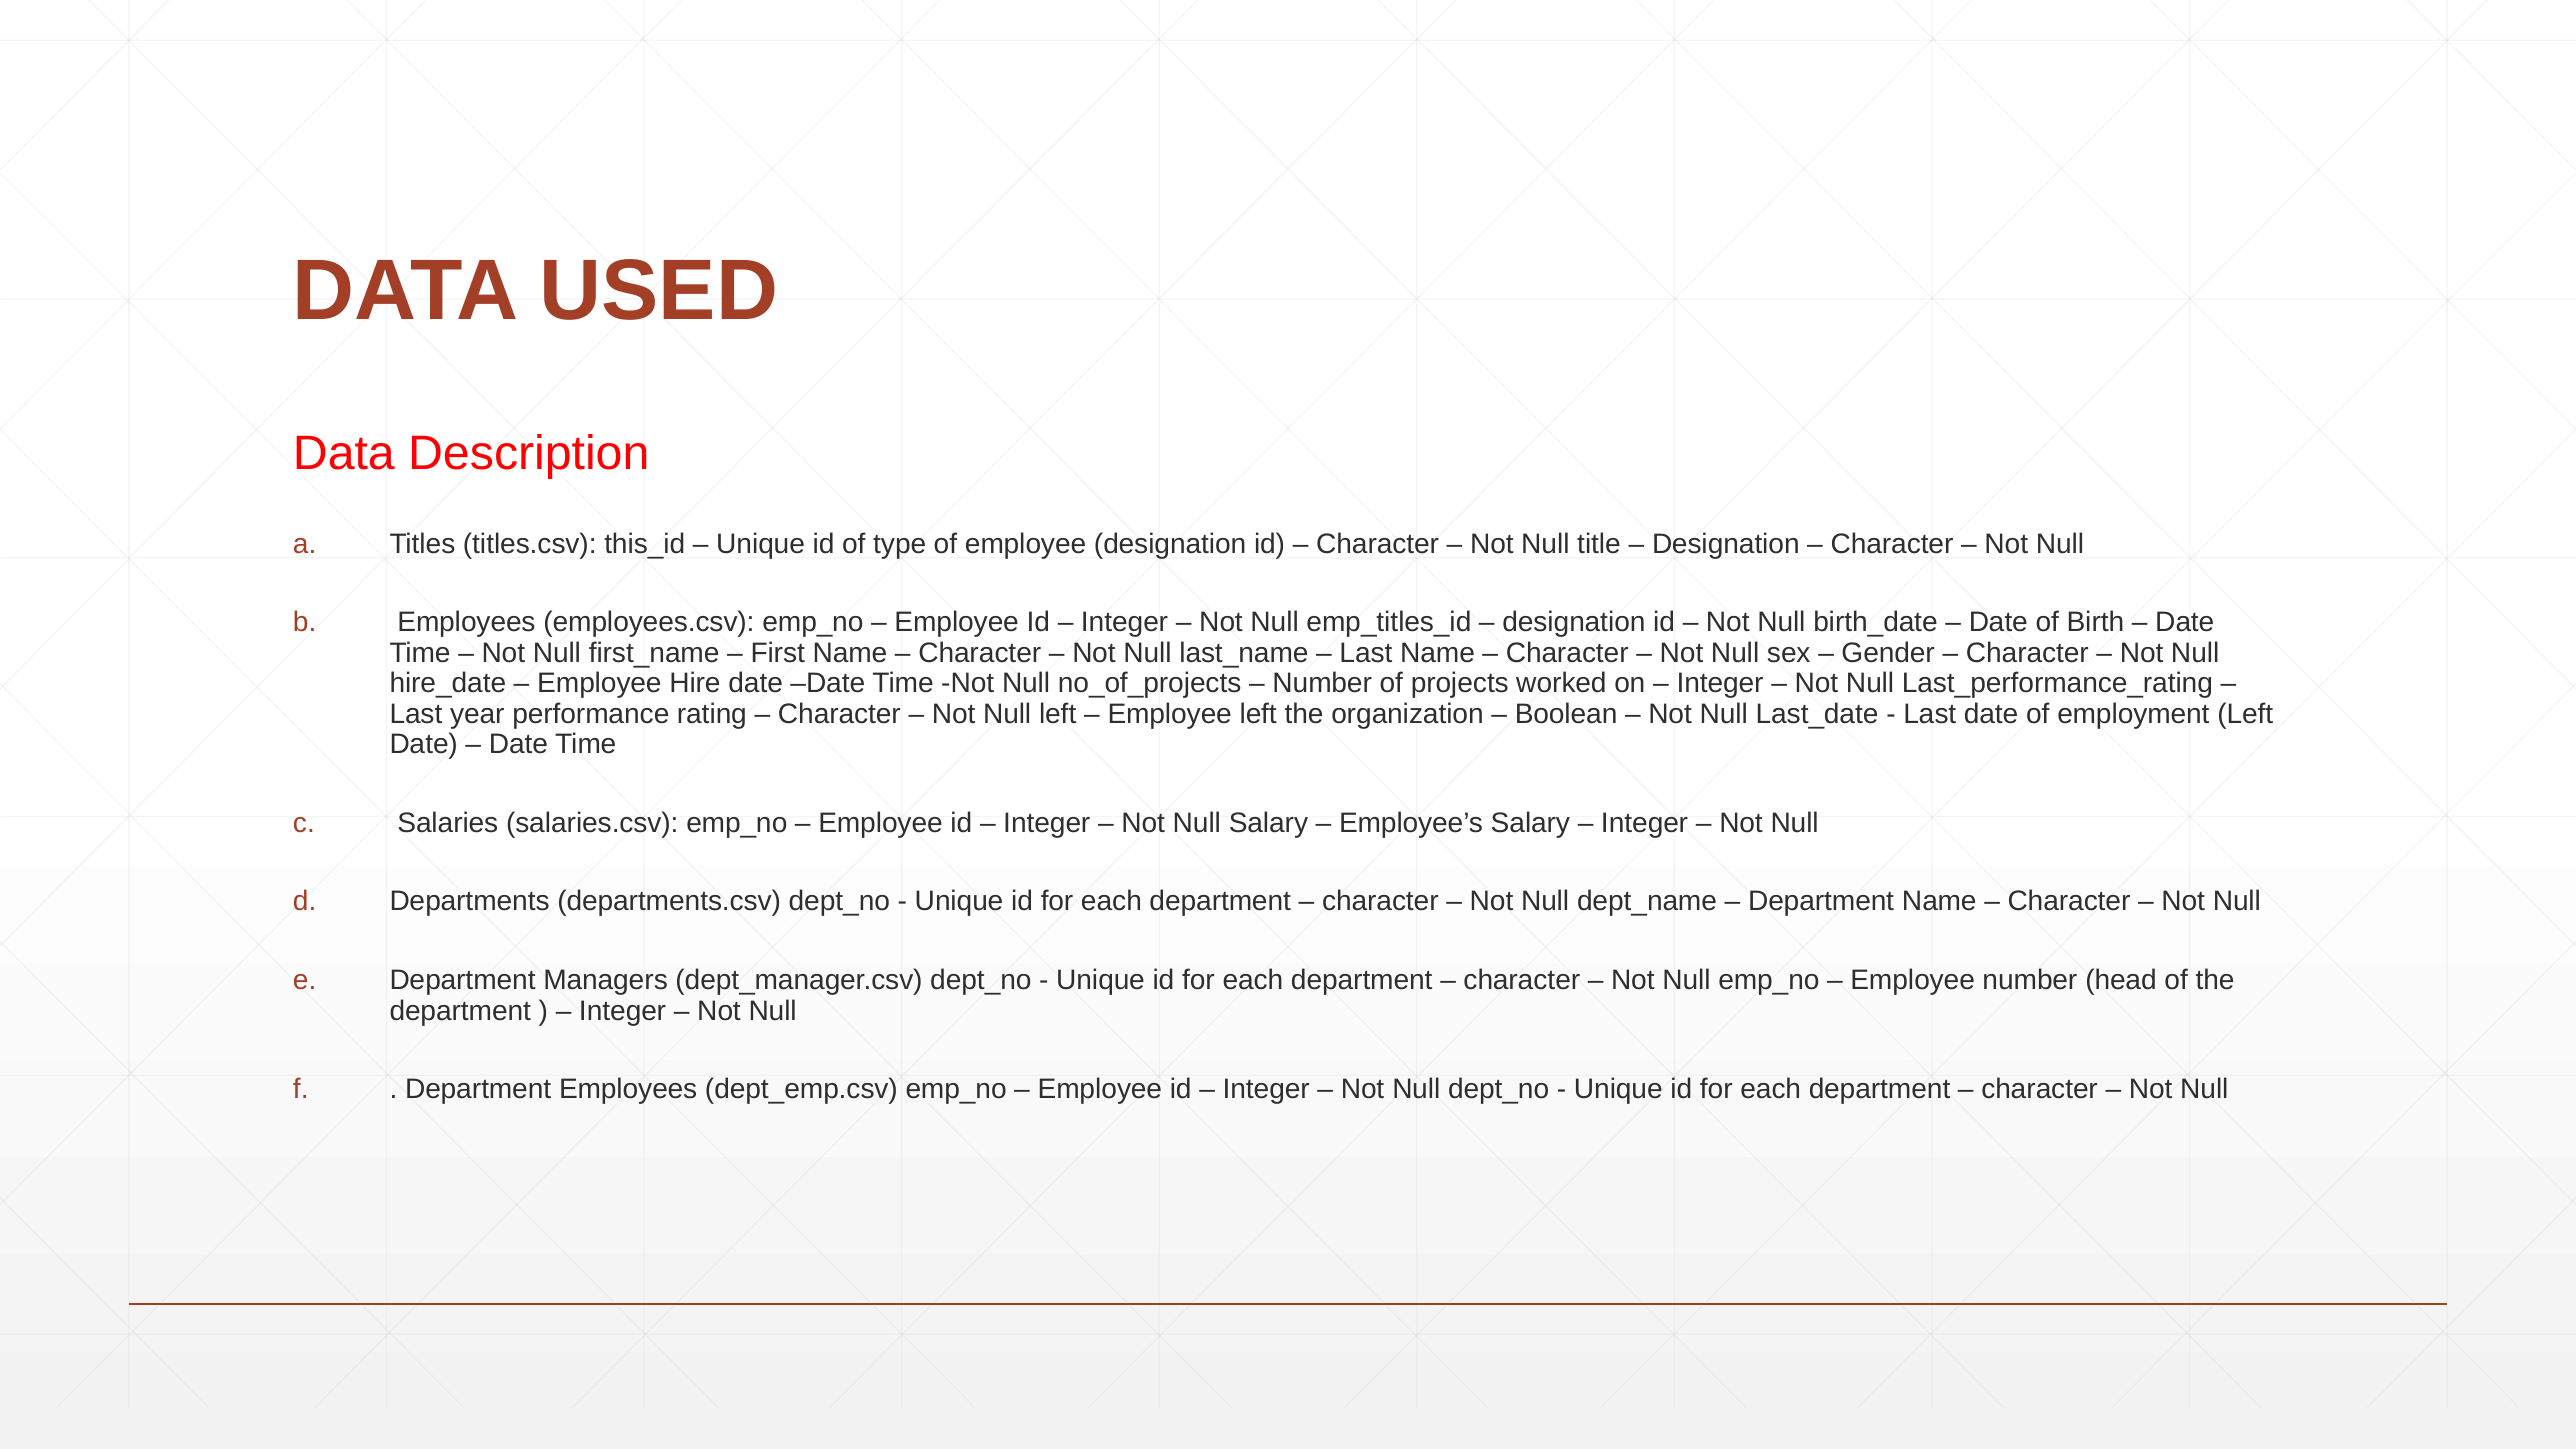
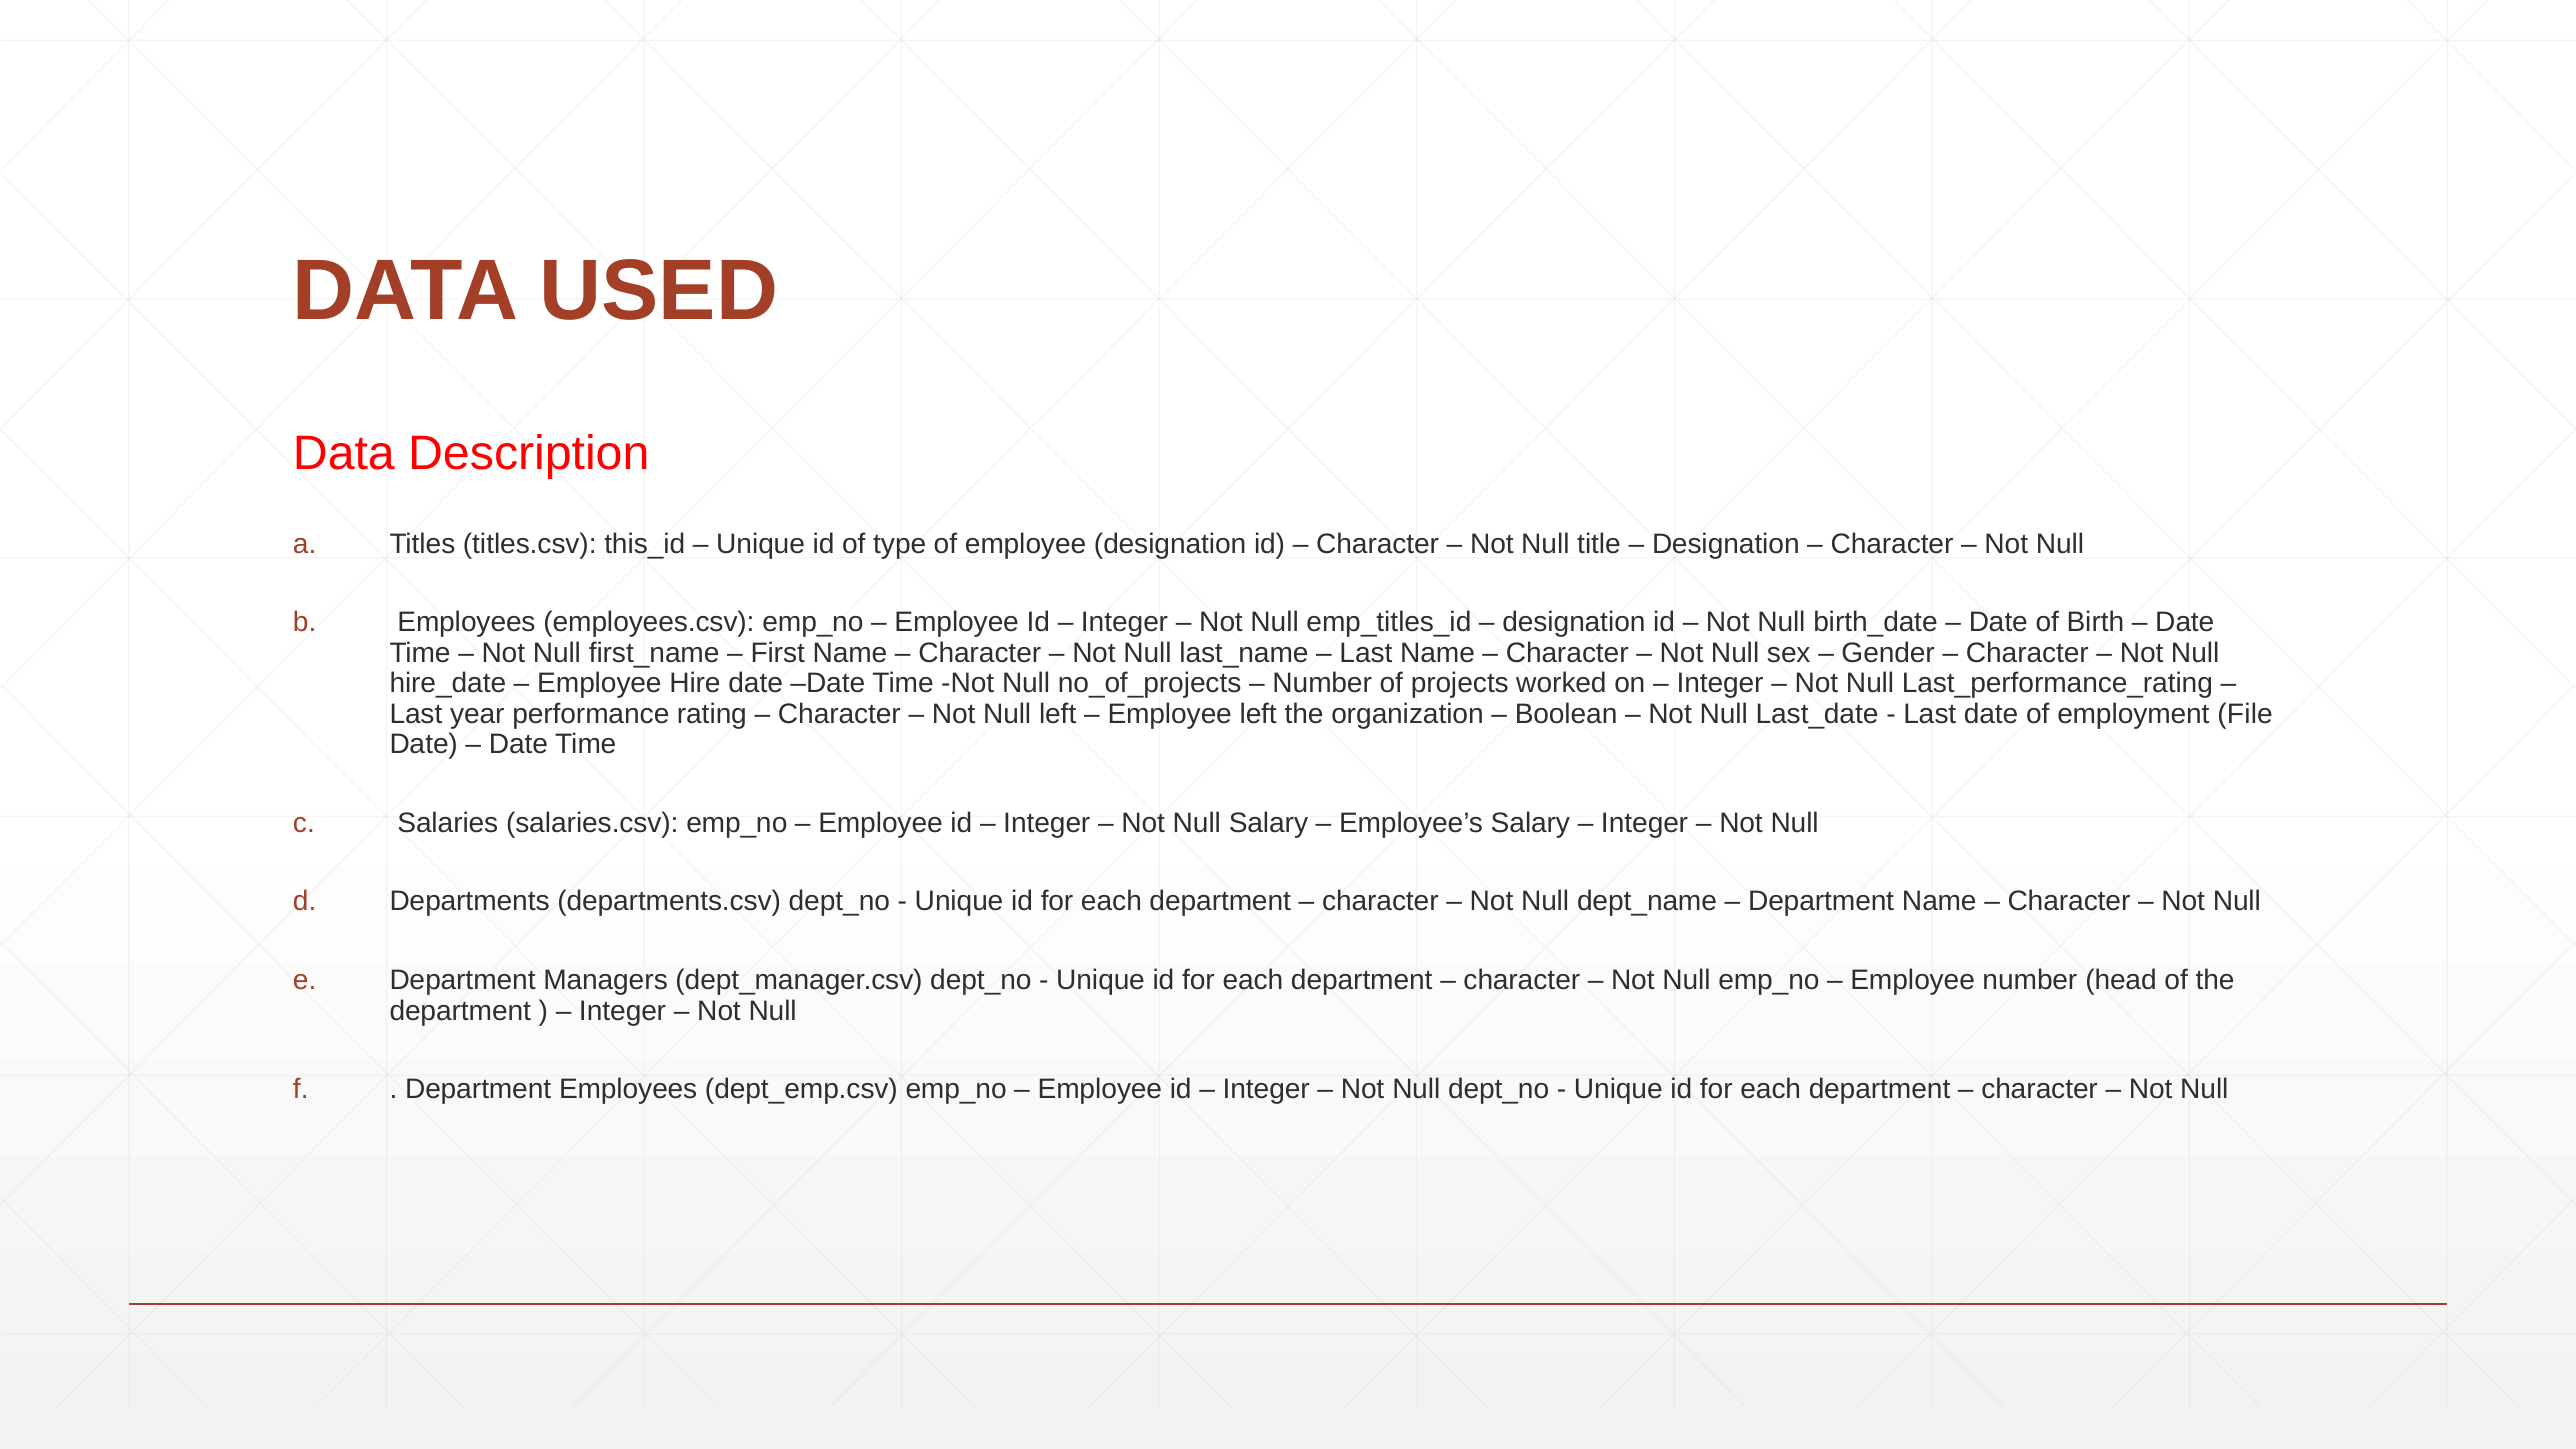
employment Left: Left -> File
